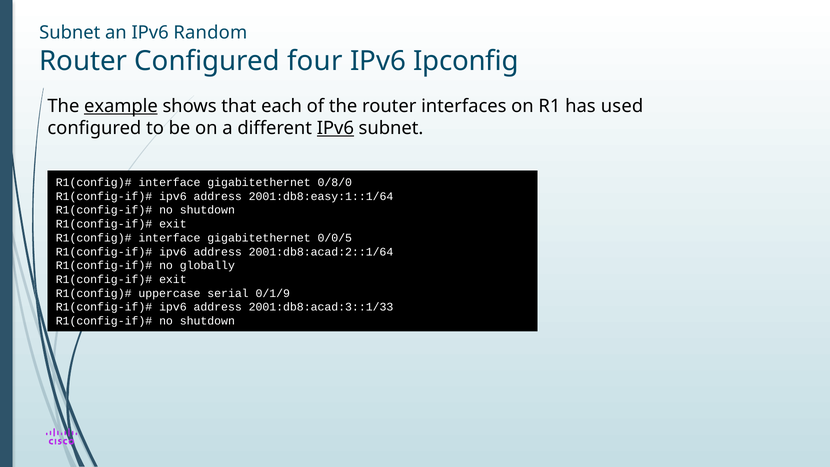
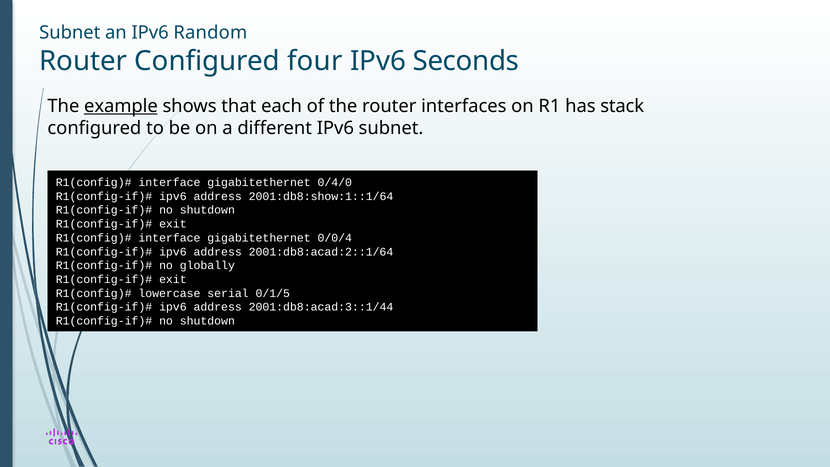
Ipconfig: Ipconfig -> Seconds
used: used -> stack
IPv6 at (335, 128) underline: present -> none
0/8/0: 0/8/0 -> 0/4/0
2001:db8:easy:1::1/64: 2001:db8:easy:1::1/64 -> 2001:db8:show:1::1/64
0/0/5: 0/0/5 -> 0/0/4
uppercase: uppercase -> lowercase
0/1/9: 0/1/9 -> 0/1/5
2001:db8:acad:3::1/33: 2001:db8:acad:3::1/33 -> 2001:db8:acad:3::1/44
